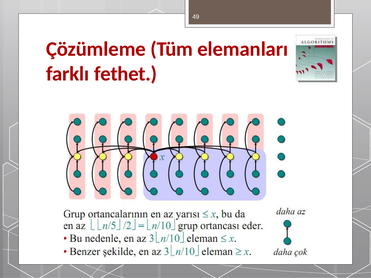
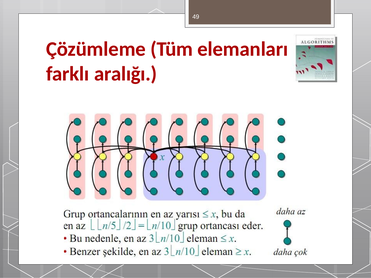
fethet: fethet -> aralığı
